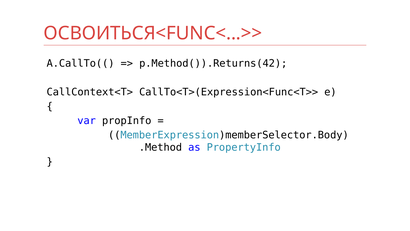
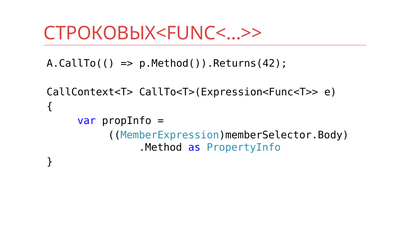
ОСВОИТЬСЯ<FUNC<...>>: ОСВОИТЬСЯ<FUNC<...>> -> СТРОКОВЫХ<FUNC<...>>
